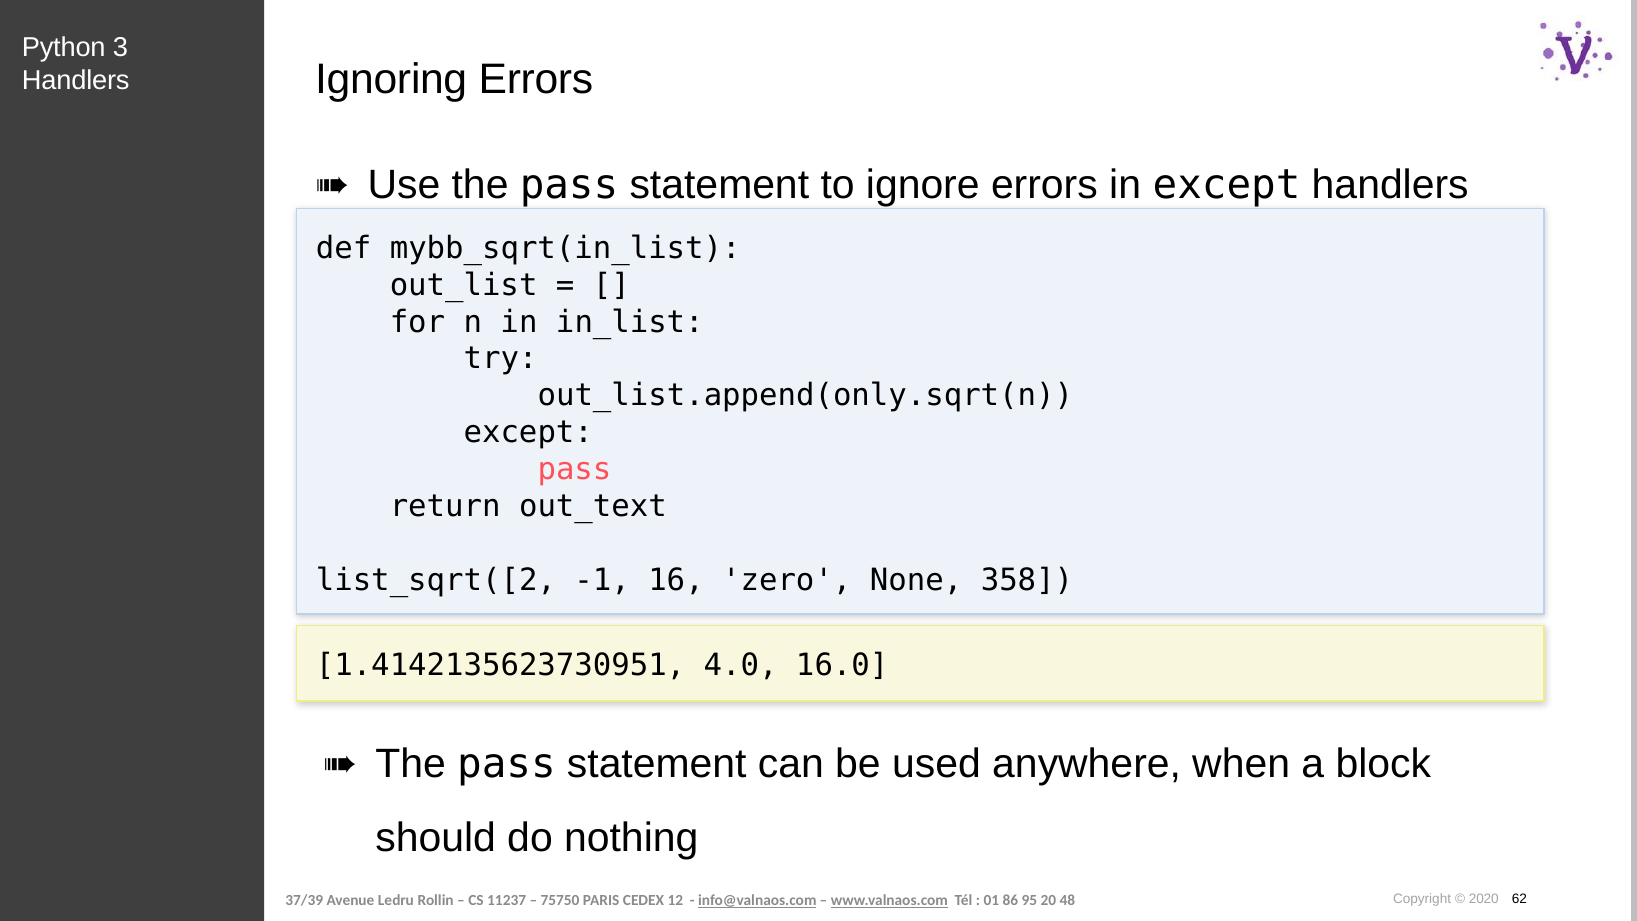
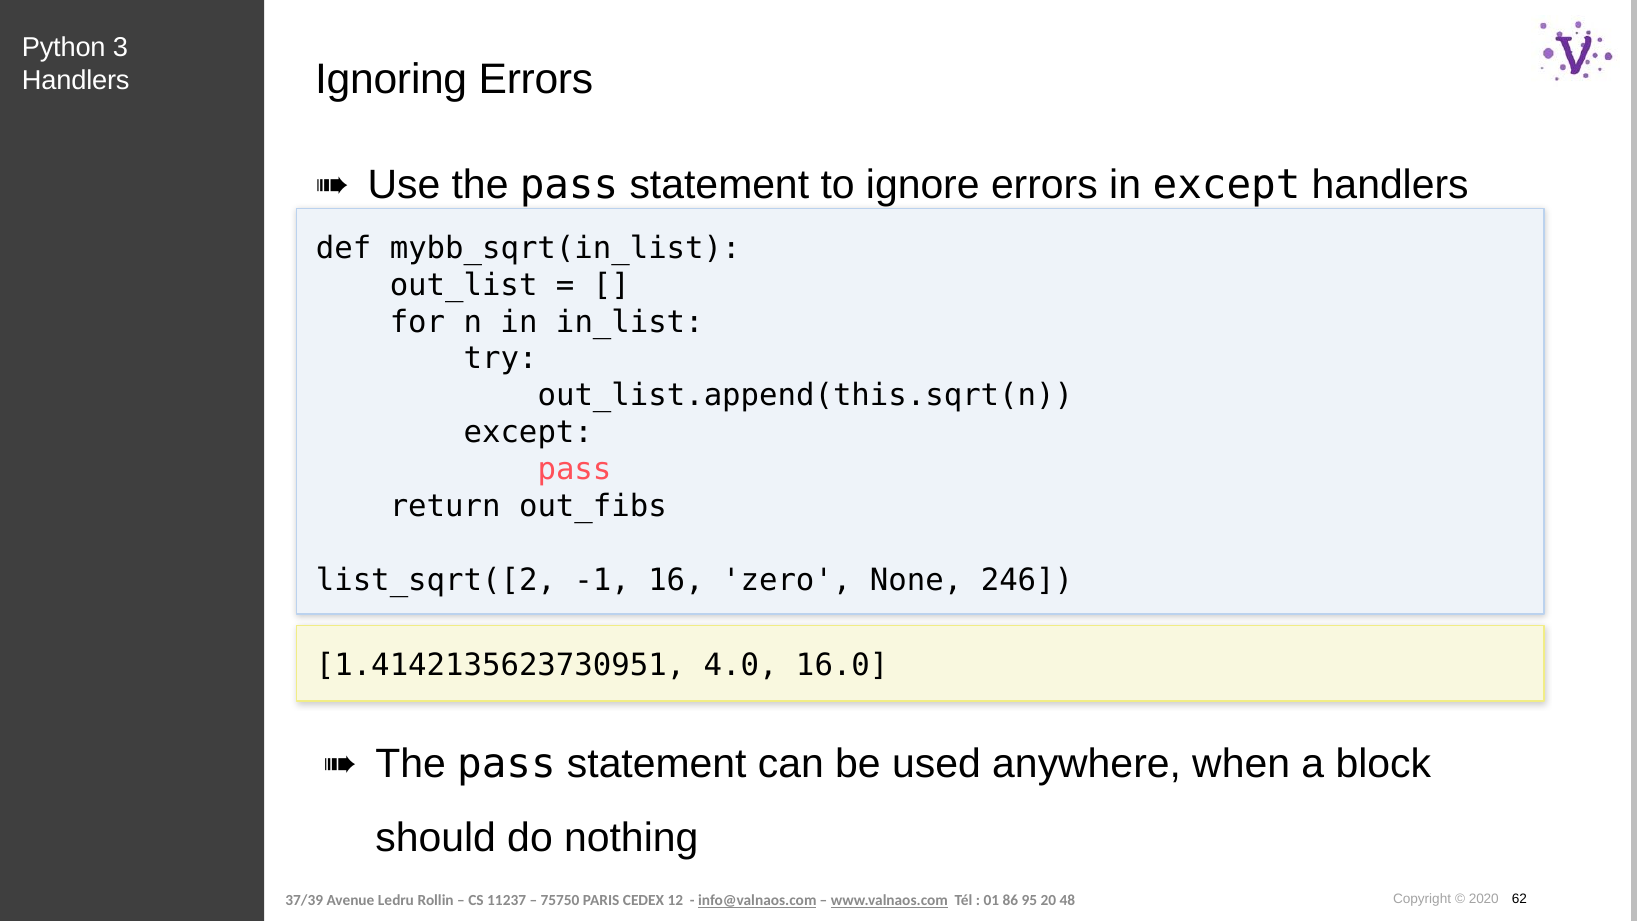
out_list.append(only.sqrt(n: out_list.append(only.sqrt(n -> out_list.append(this.sqrt(n
out_text: out_text -> out_fibs
358: 358 -> 246
